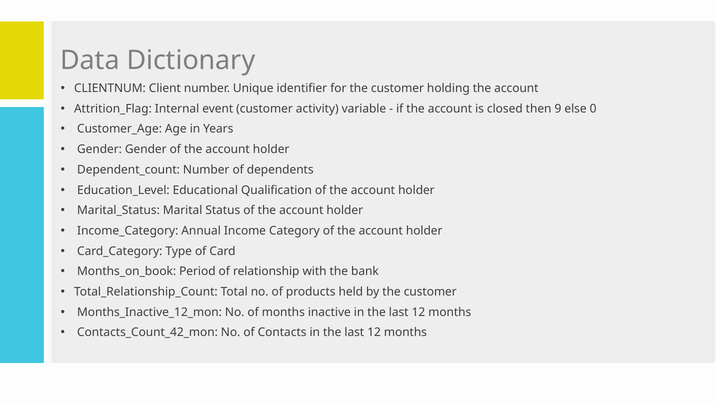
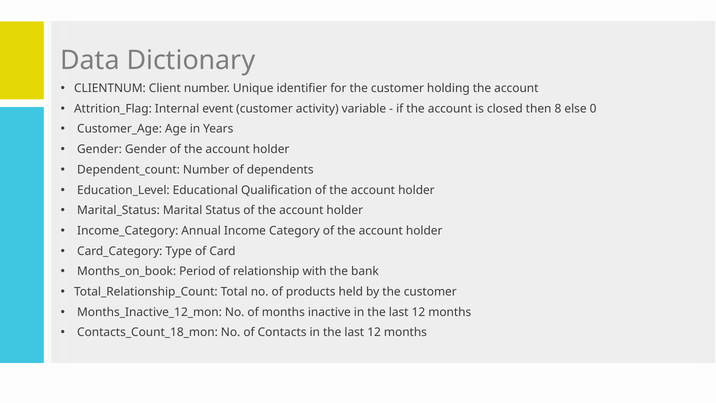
9: 9 -> 8
Contacts_Count_42_mon: Contacts_Count_42_mon -> Contacts_Count_18_mon
